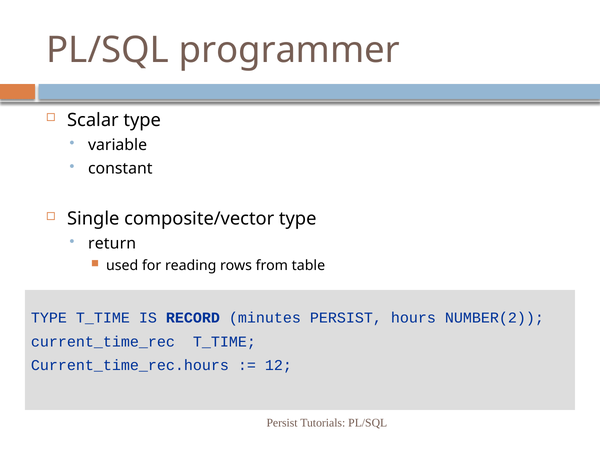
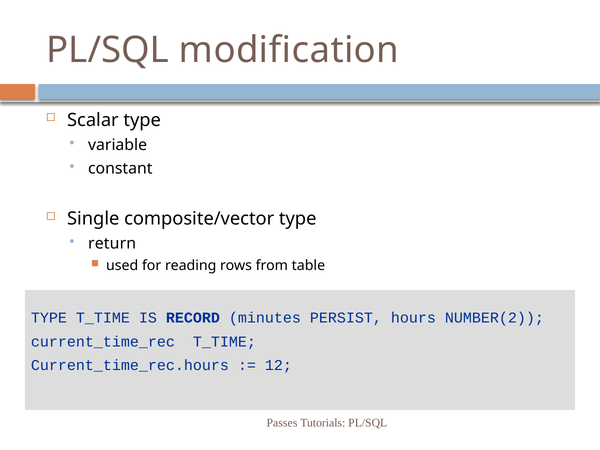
programmer: programmer -> modification
Persist at (282, 423): Persist -> Passes
